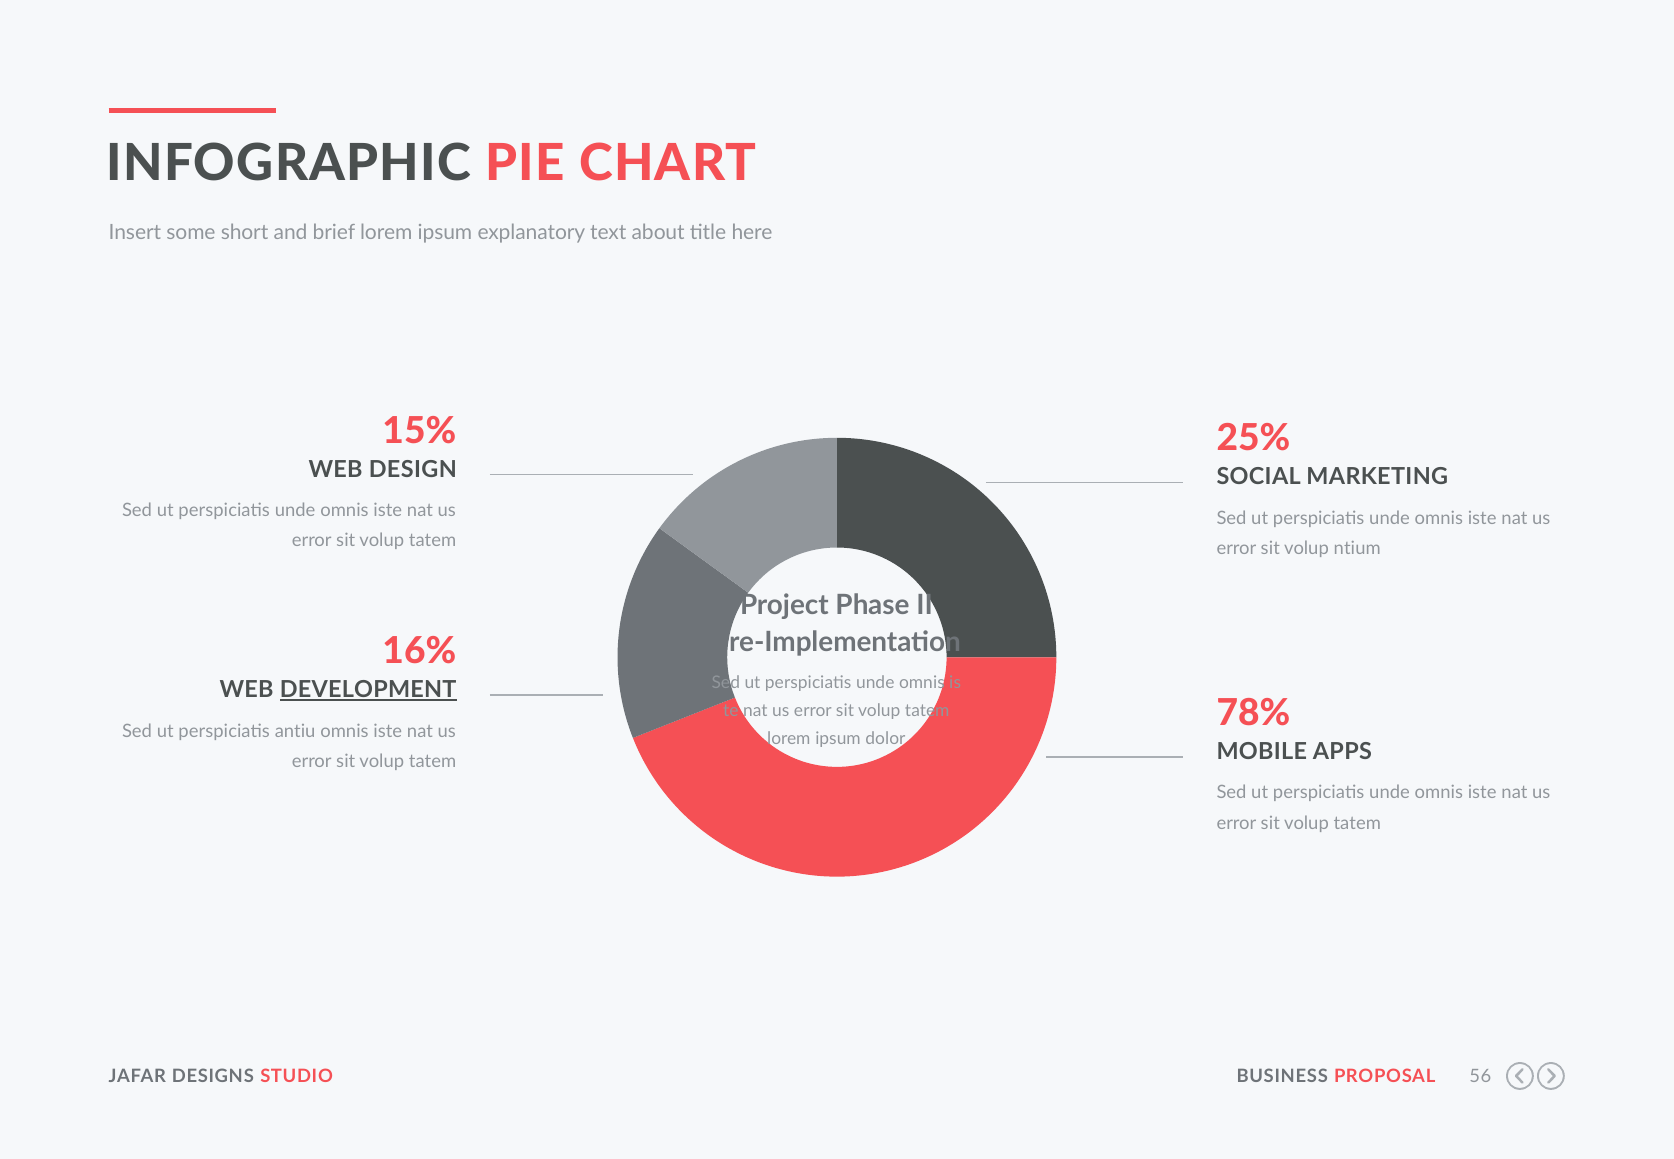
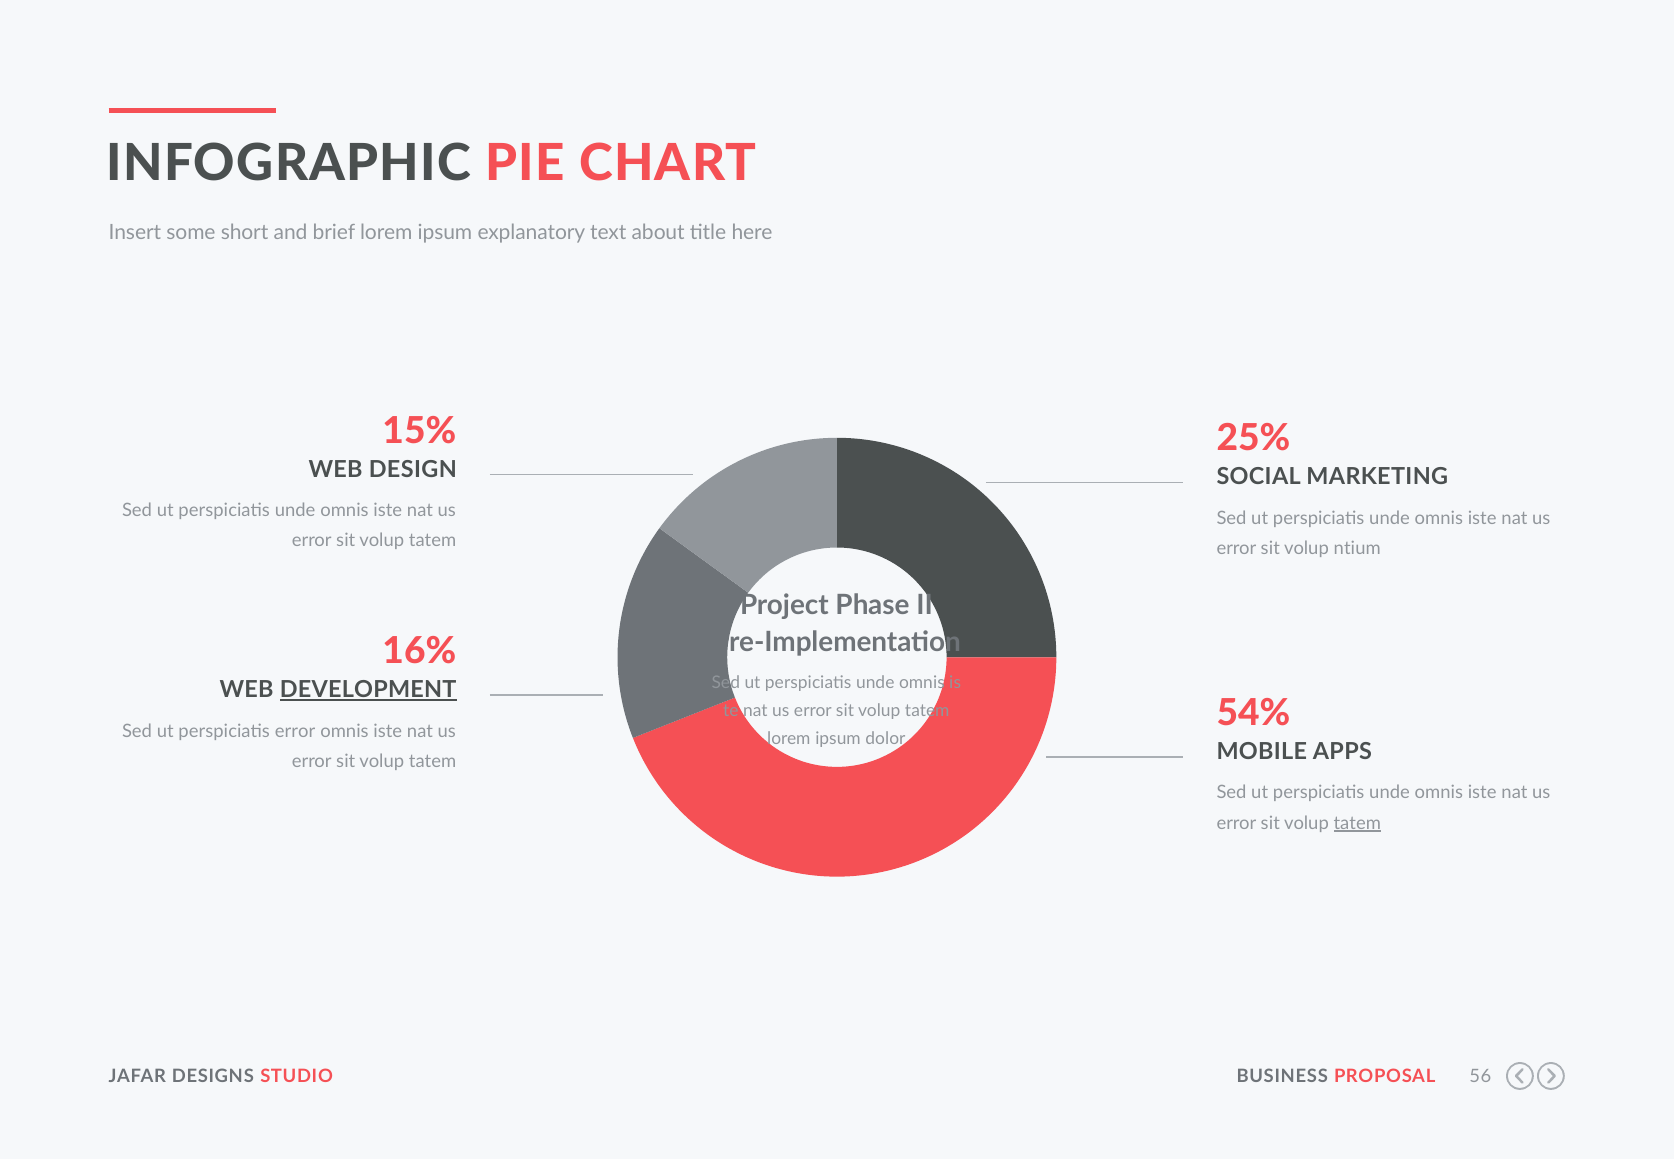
78%: 78% -> 54%
perspiciatis antiu: antiu -> error
tatem at (1357, 823) underline: none -> present
